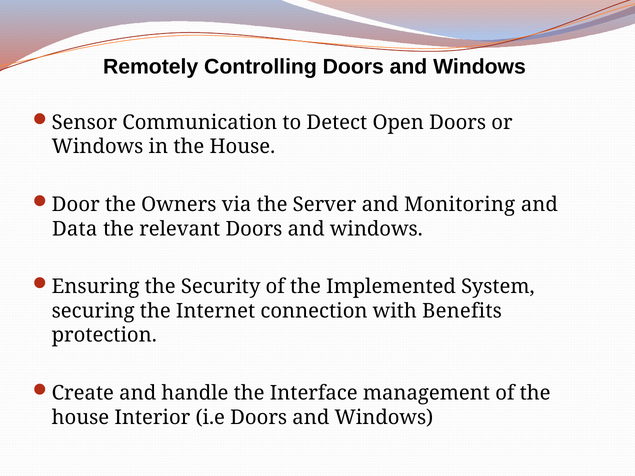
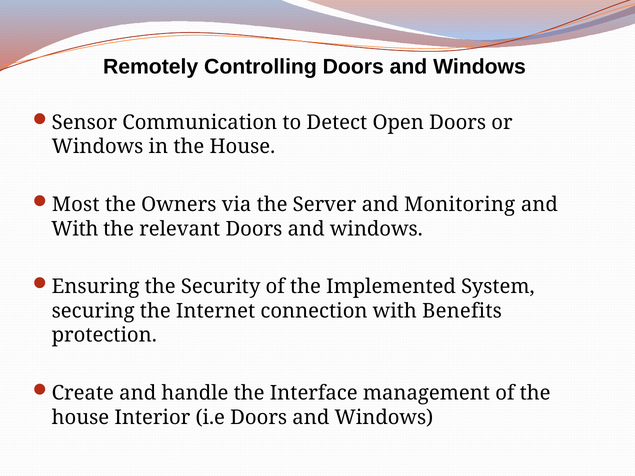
Door: Door -> Most
Data at (75, 229): Data -> With
